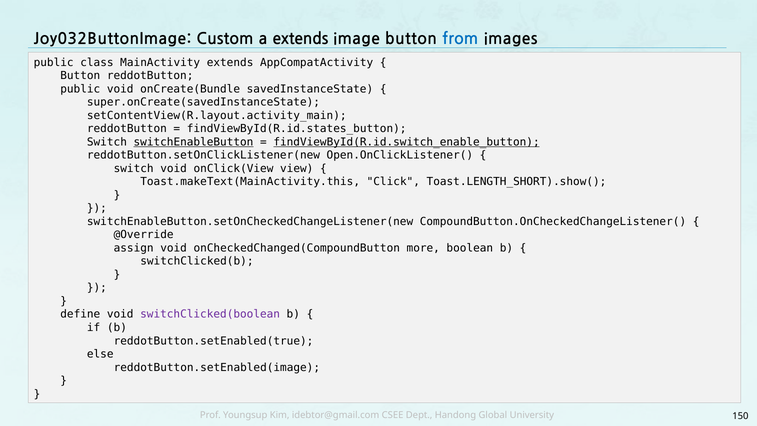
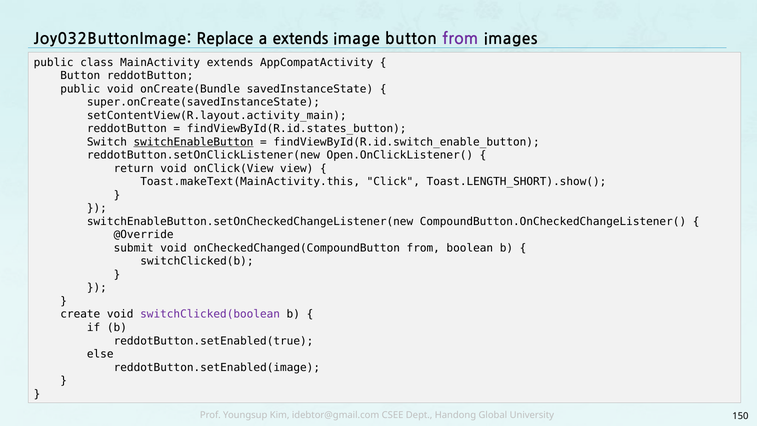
Custom: Custom -> Replace
from at (460, 39) colour: blue -> purple
findViewById(R.id.switch_enable_button underline: present -> none
switch at (134, 168): switch -> return
assign: assign -> submit
onCheckedChanged(CompoundButton more: more -> from
define: define -> create
